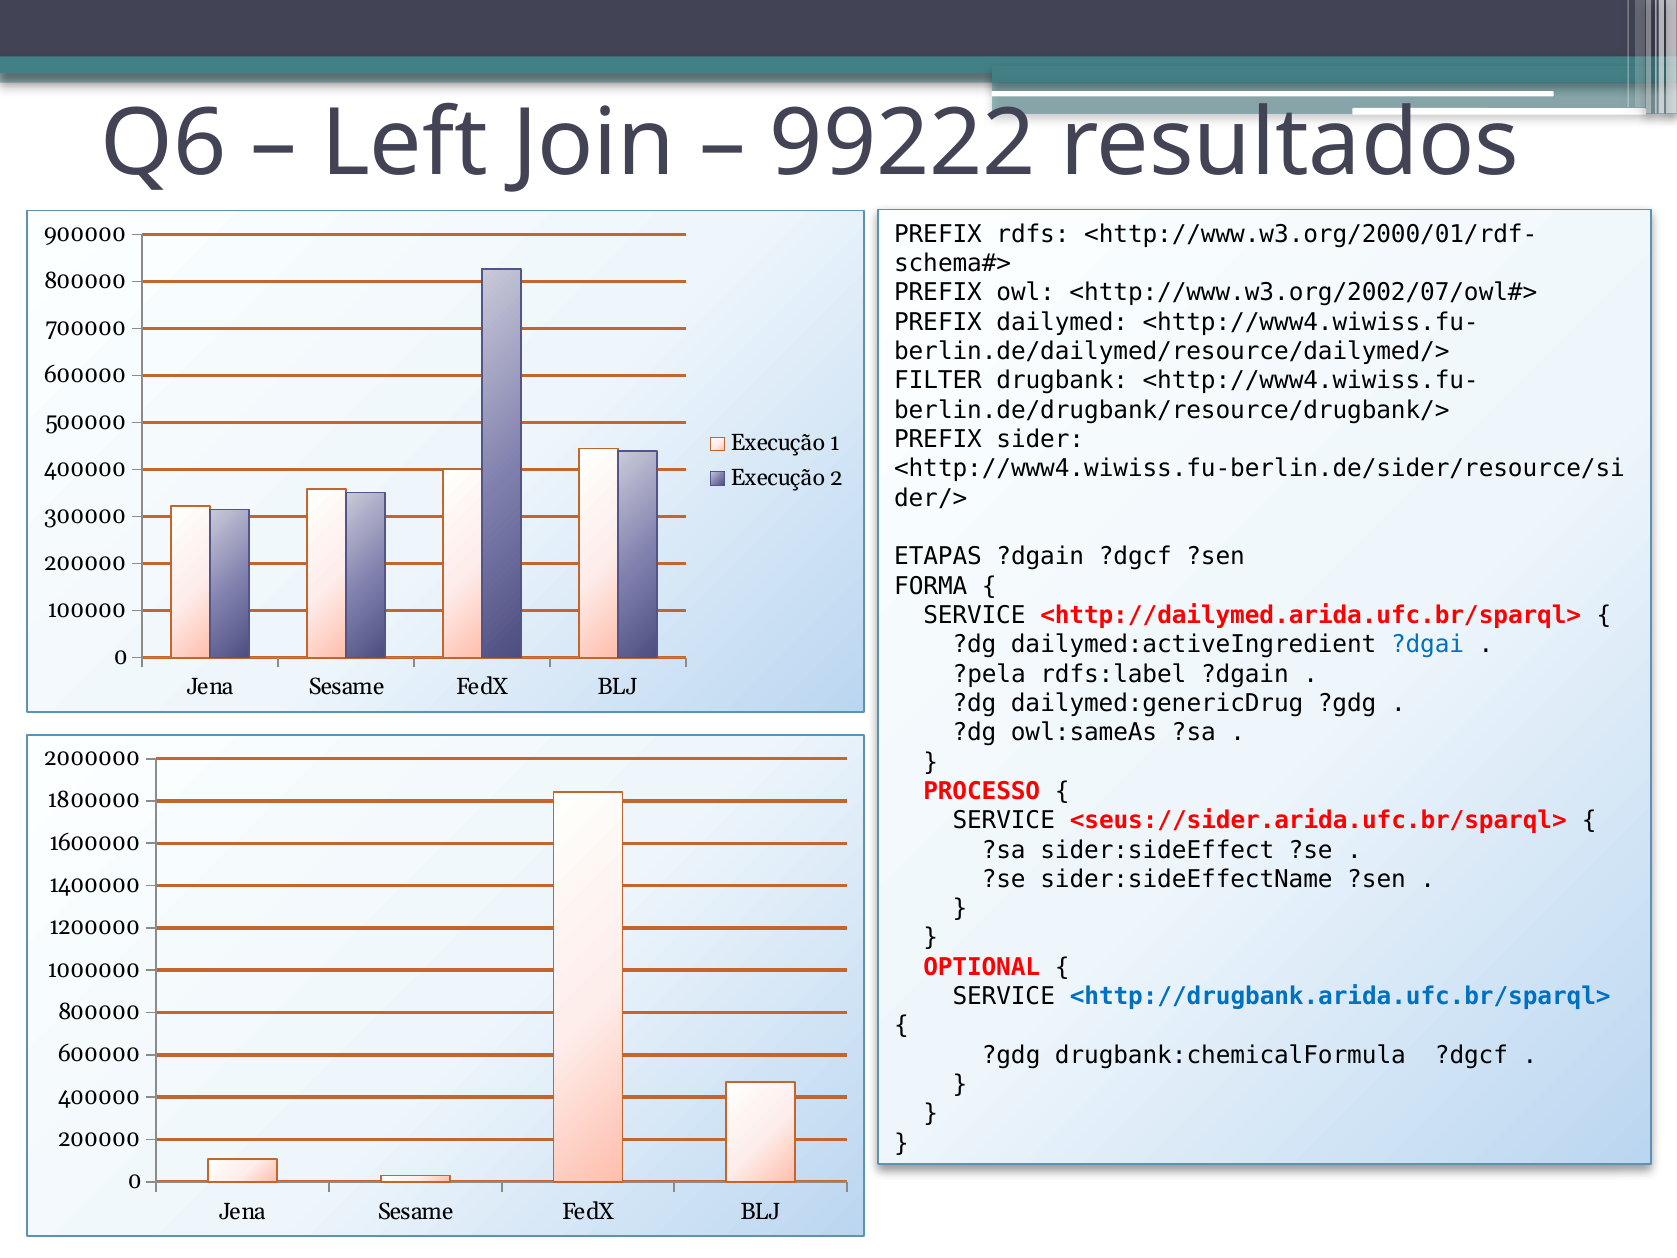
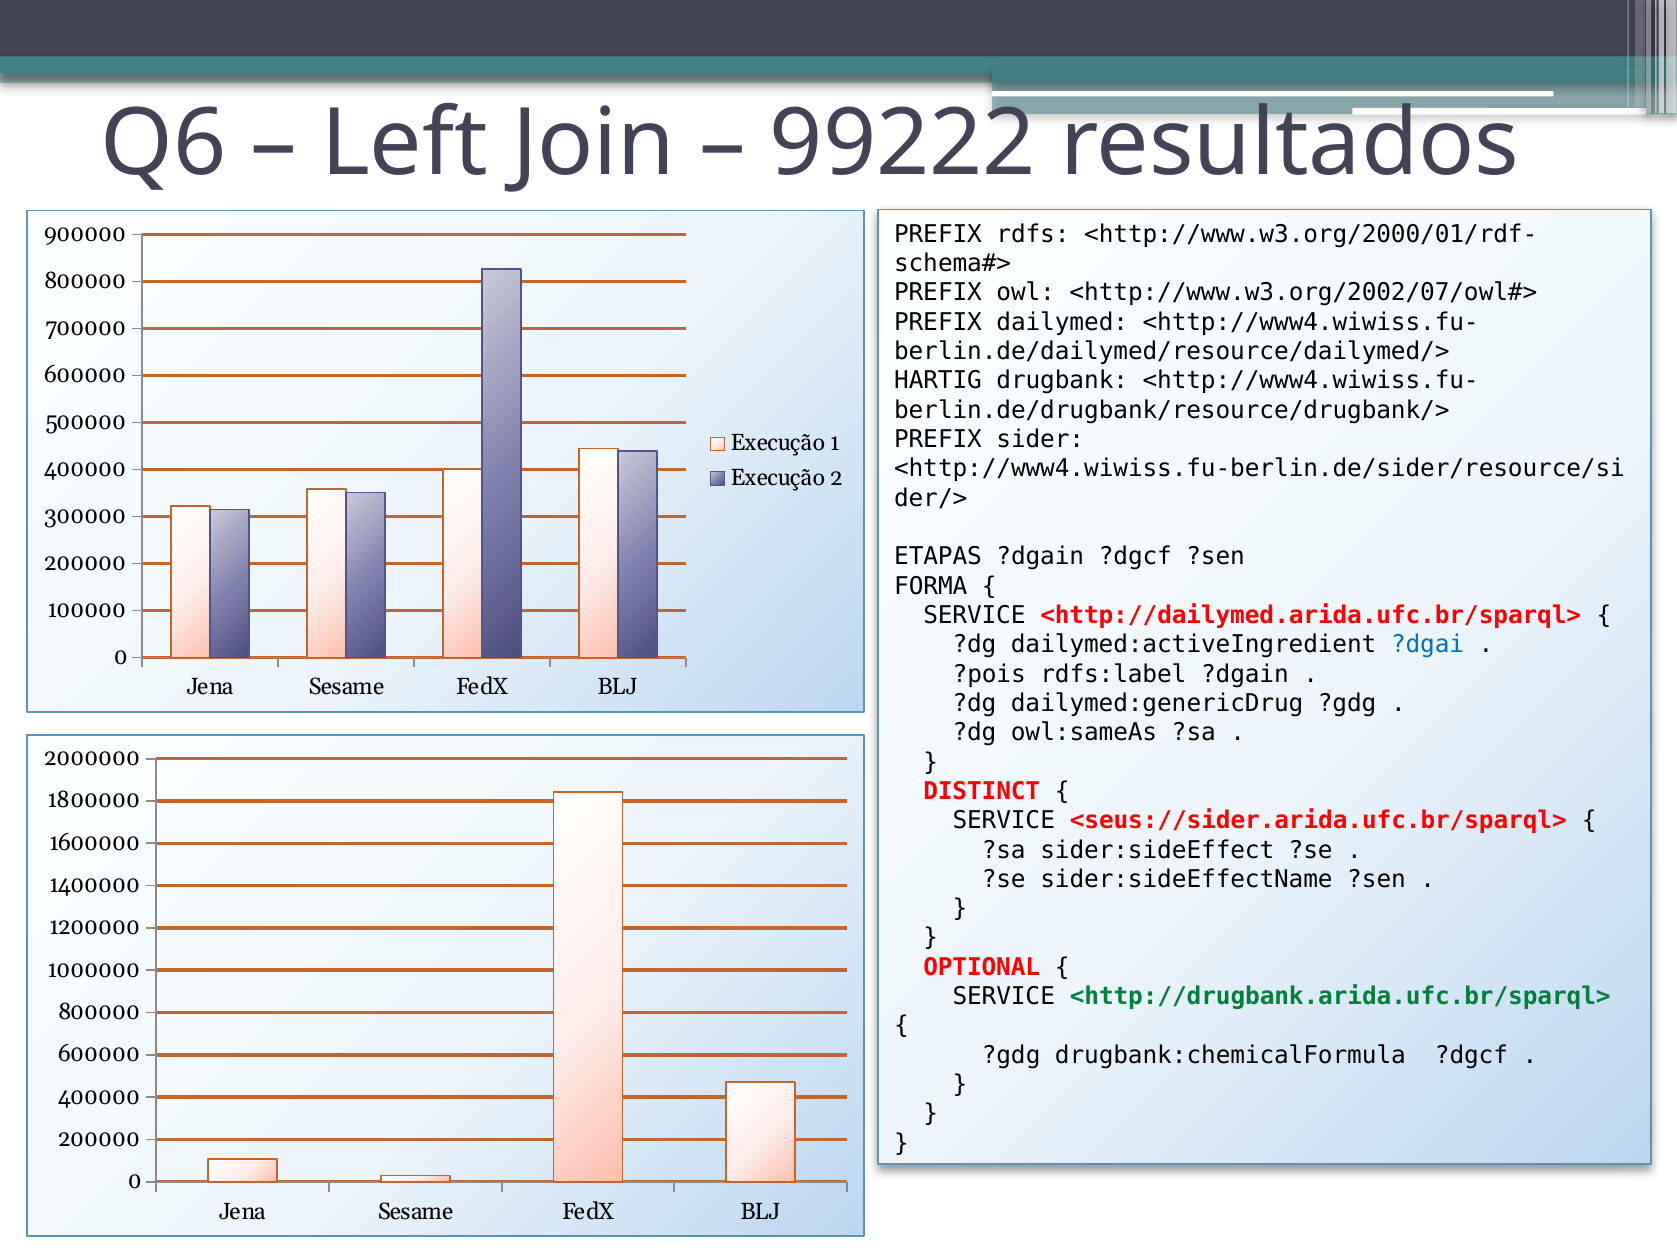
FILTER: FILTER -> HARTIG
?pela: ?pela -> ?pois
PROCESSO: PROCESSO -> DISTINCT
<http://drugbank.arida.ufc.br/sparql> colour: blue -> green
